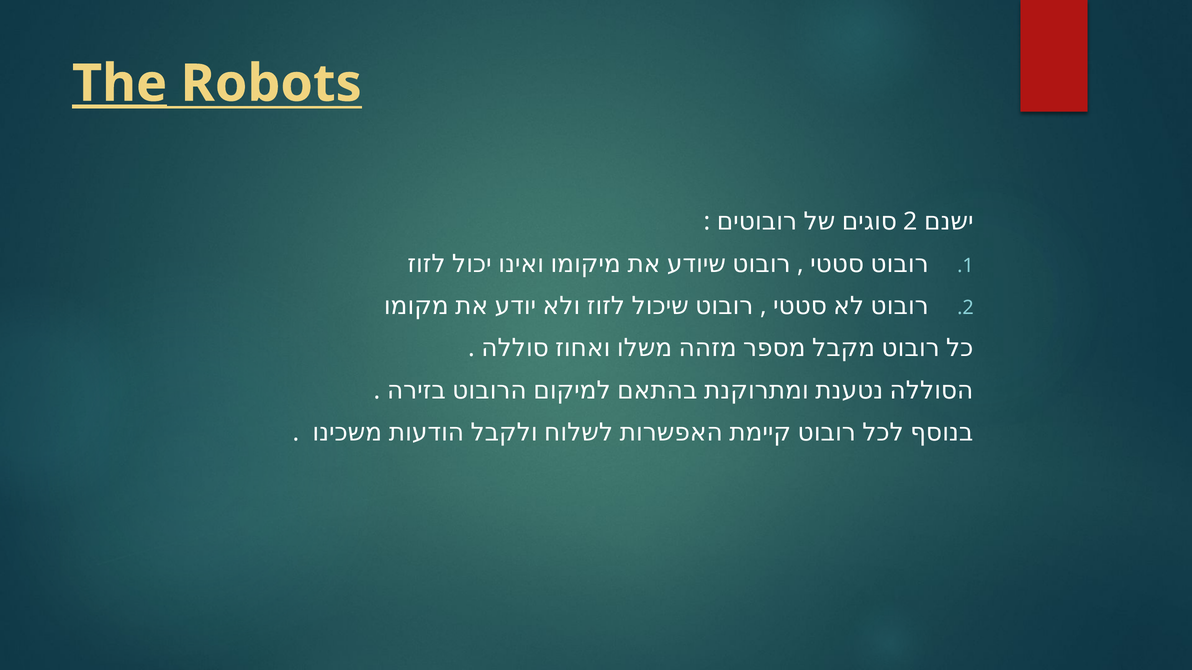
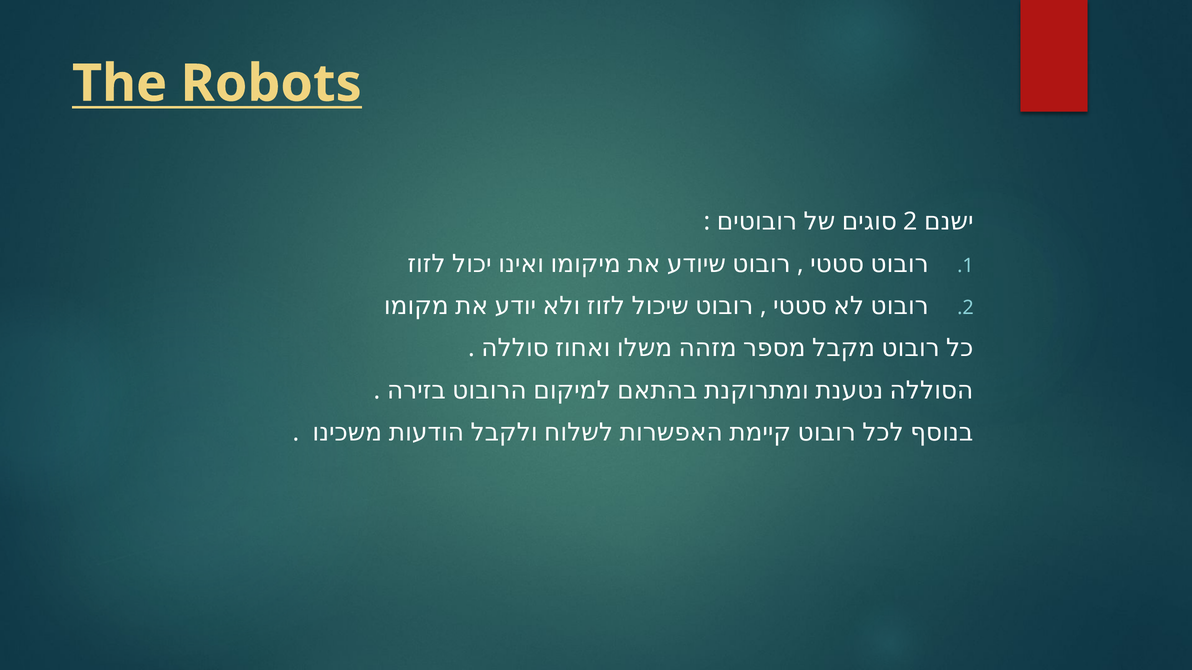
The underline: present -> none
